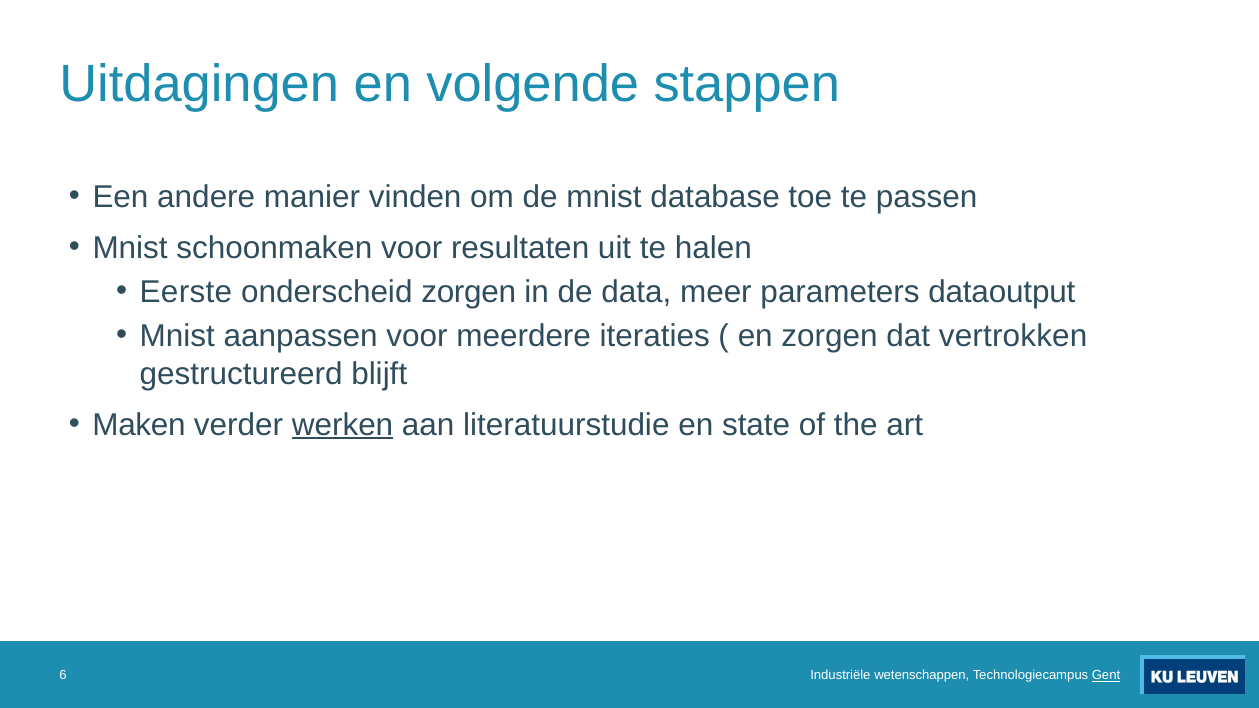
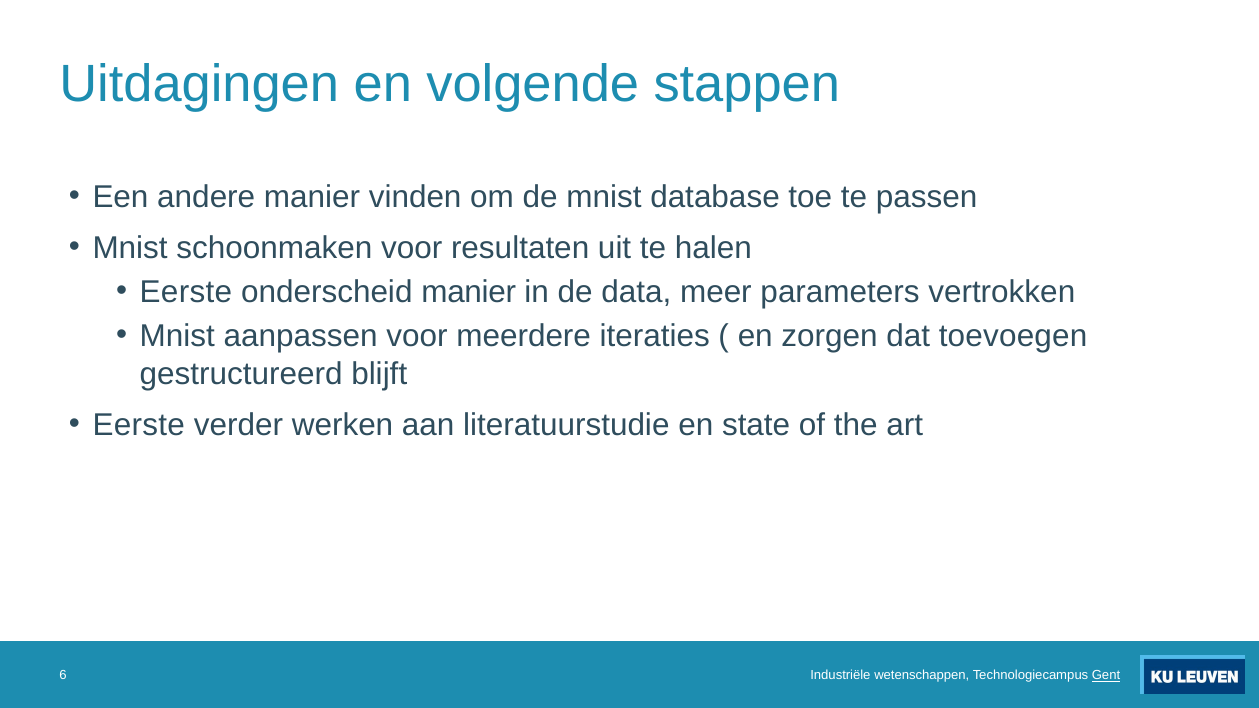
onderscheid zorgen: zorgen -> manier
dataoutput: dataoutput -> vertrokken
vertrokken: vertrokken -> toevoegen
Maken at (139, 425): Maken -> Eerste
werken underline: present -> none
